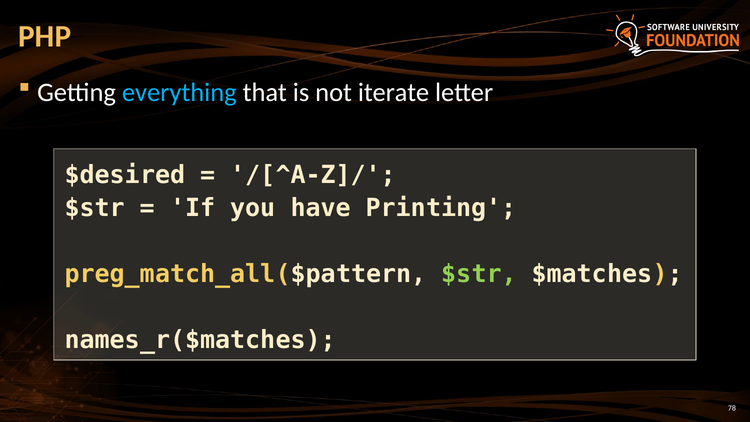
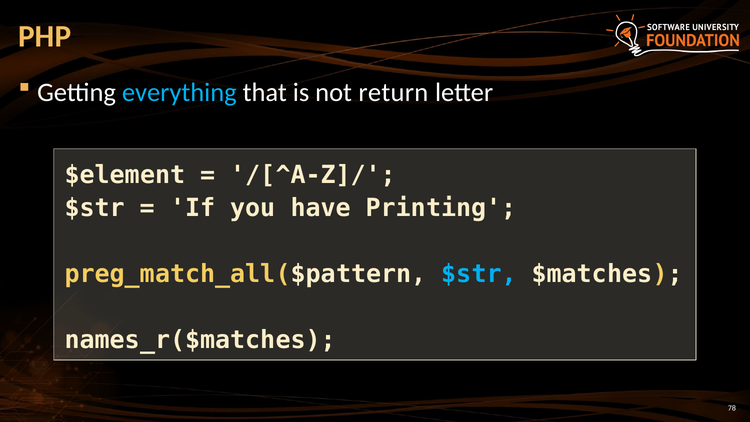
iterate: iterate -> return
$desired: $desired -> $element
$str at (479, 274) colour: light green -> light blue
